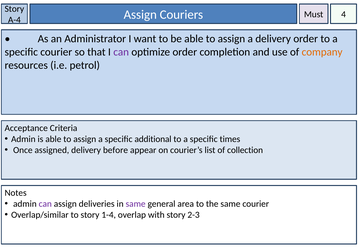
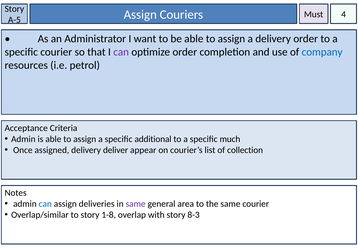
A-4: A-4 -> A-5
company colour: orange -> blue
times: times -> much
before: before -> deliver
can at (45, 204) colour: purple -> blue
1-4: 1-4 -> 1-8
2-3: 2-3 -> 8-3
